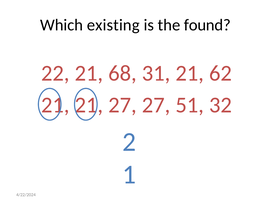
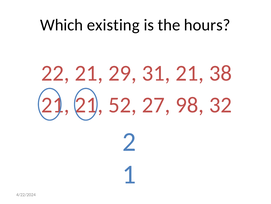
found: found -> hours
68: 68 -> 29
62: 62 -> 38
27 at (123, 105): 27 -> 52
51: 51 -> 98
